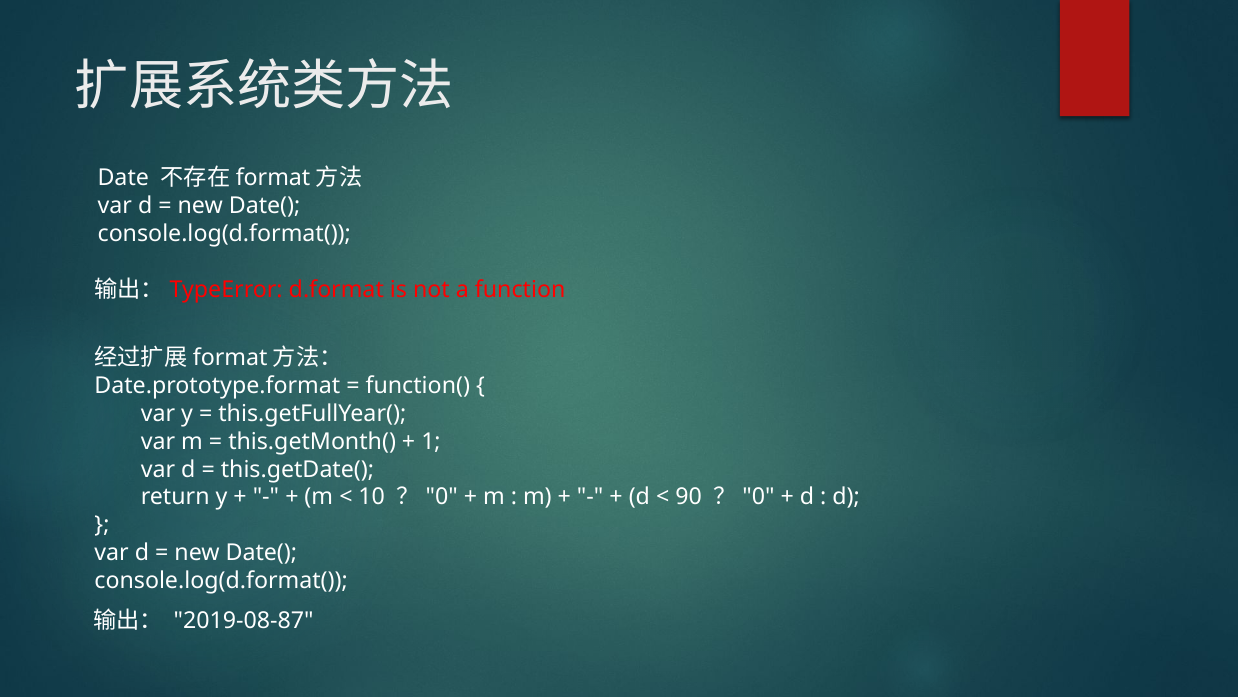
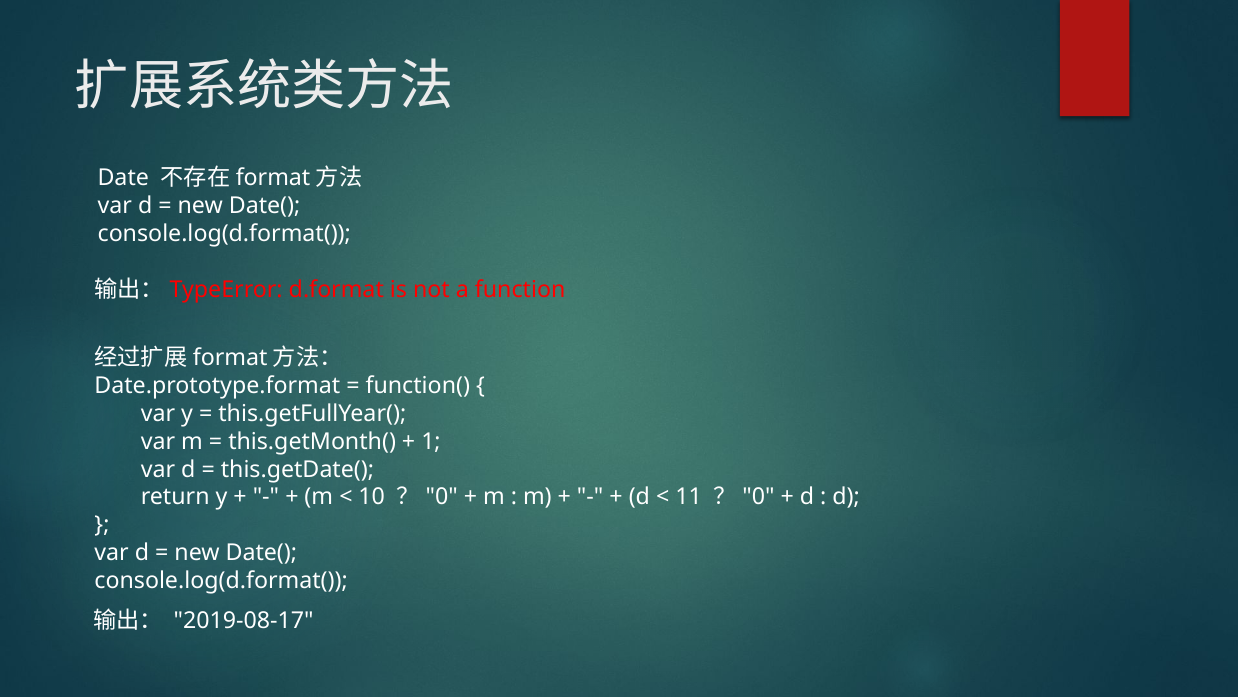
90: 90 -> 11
2019-08-87: 2019-08-87 -> 2019-08-17
